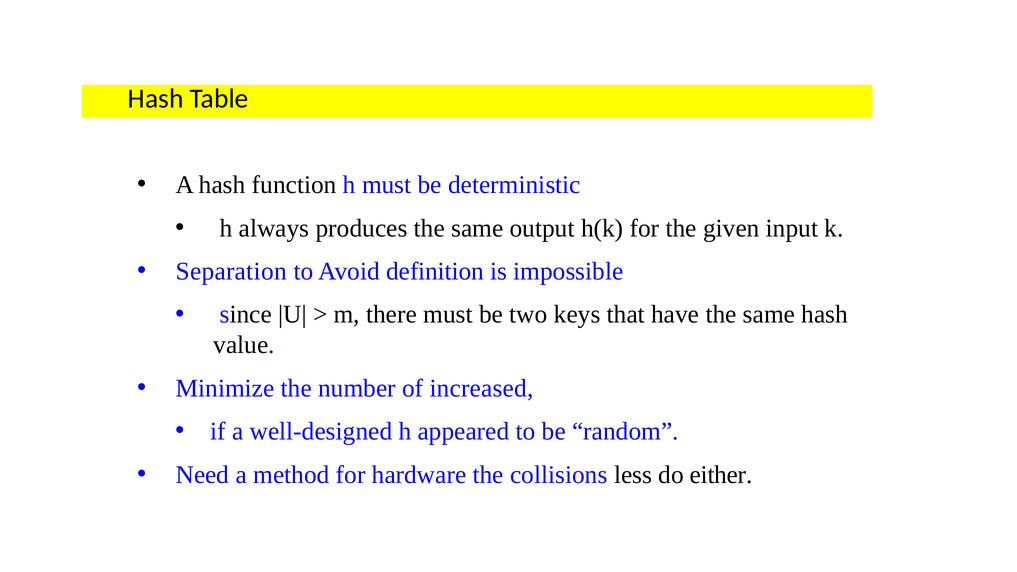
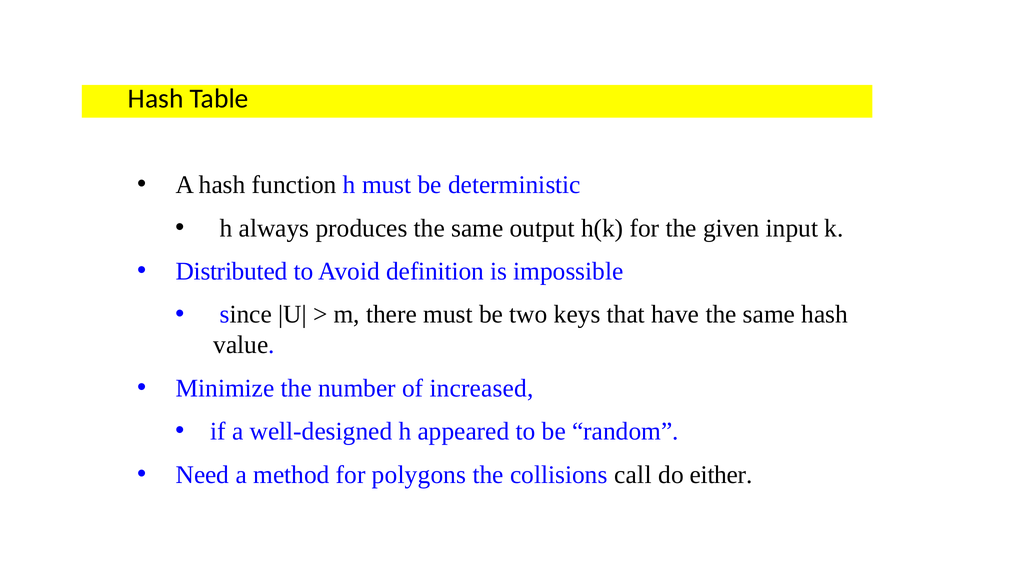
Separation: Separation -> Distributed
hardware: hardware -> polygons
less: less -> call
